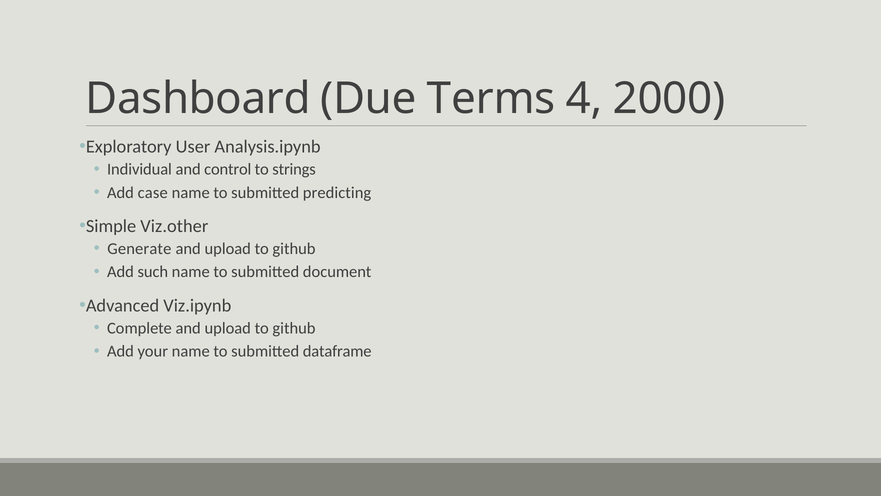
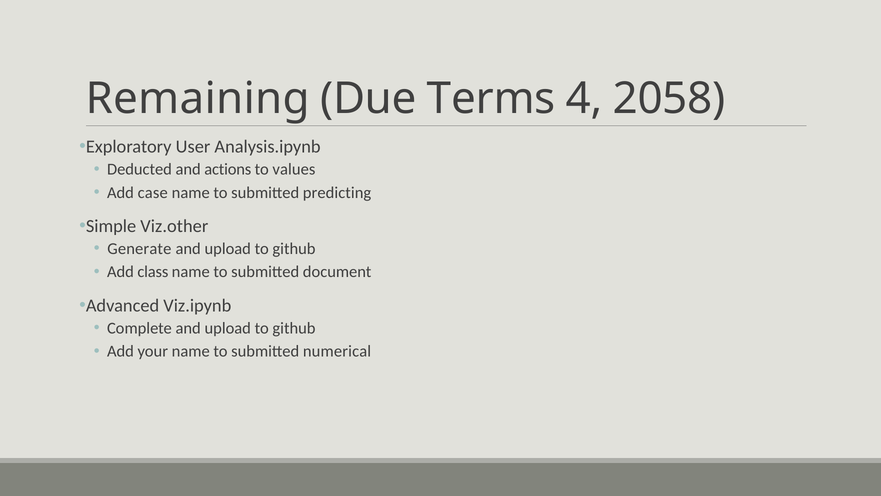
Dashboard: Dashboard -> Remaining
2000: 2000 -> 2058
Individual: Individual -> Deducted
control: control -> actions
strings: strings -> values
such: such -> class
dataframe: dataframe -> numerical
